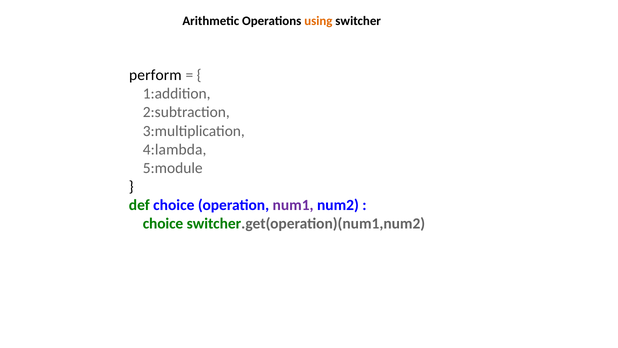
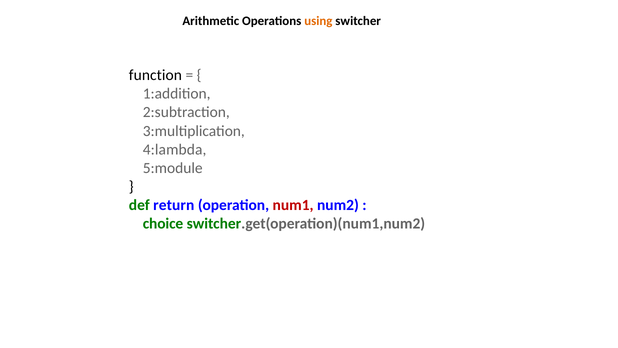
perform: perform -> function
def choice: choice -> return
num1 colour: purple -> red
